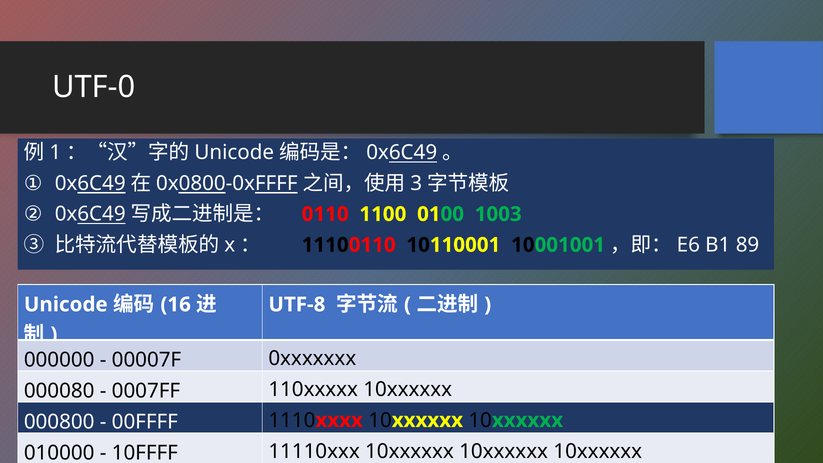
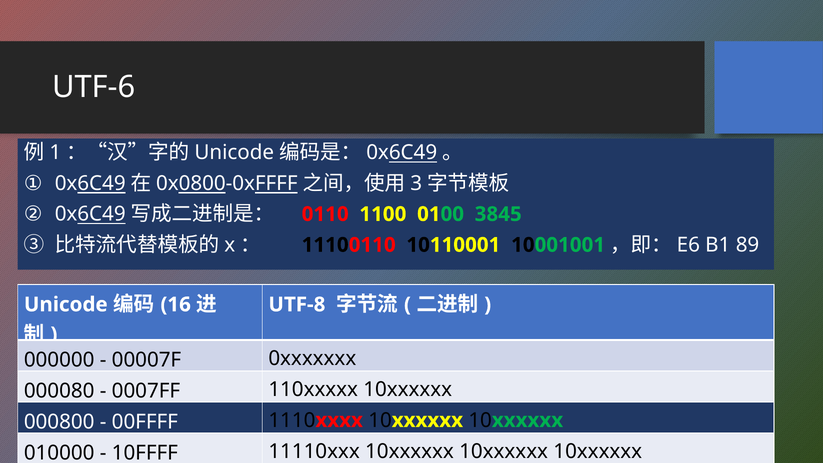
UTF-0: UTF-0 -> UTF-6
1003: 1003 -> 3845
